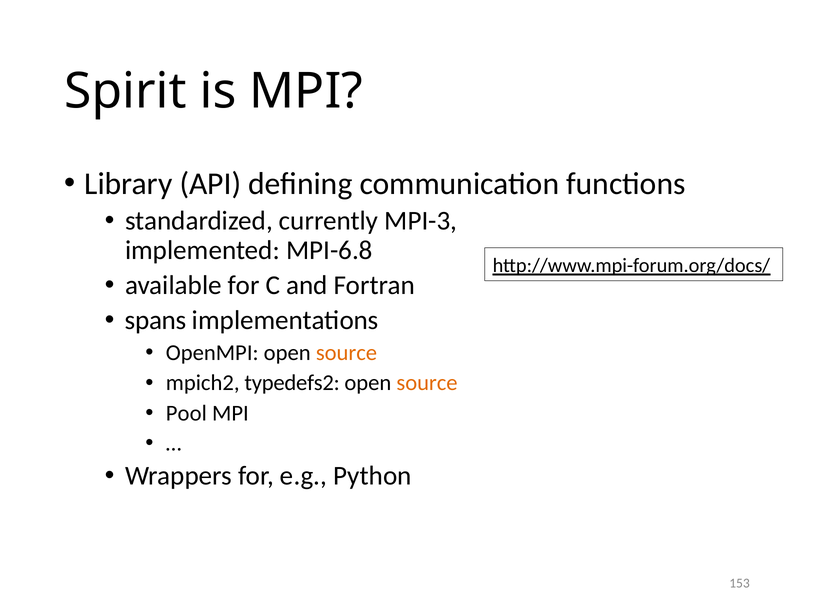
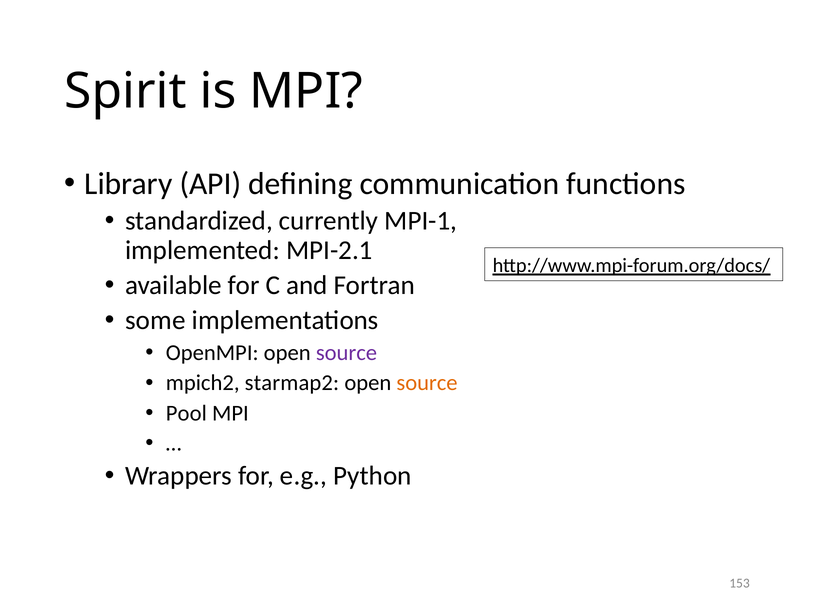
MPI-3: MPI-3 -> MPI-1
MPI-6.8: MPI-6.8 -> MPI-2.1
spans: spans -> some
source at (346, 353) colour: orange -> purple
typedefs2: typedefs2 -> starmap2
